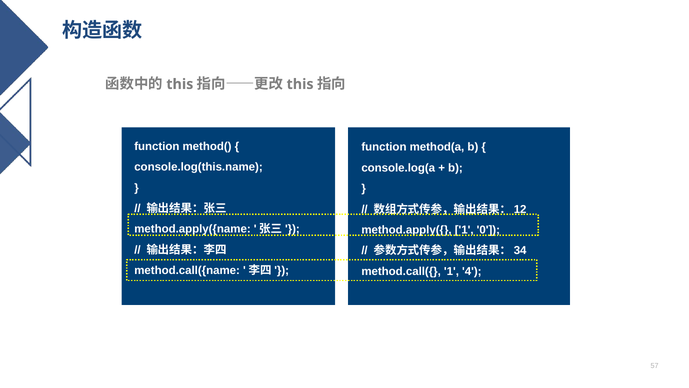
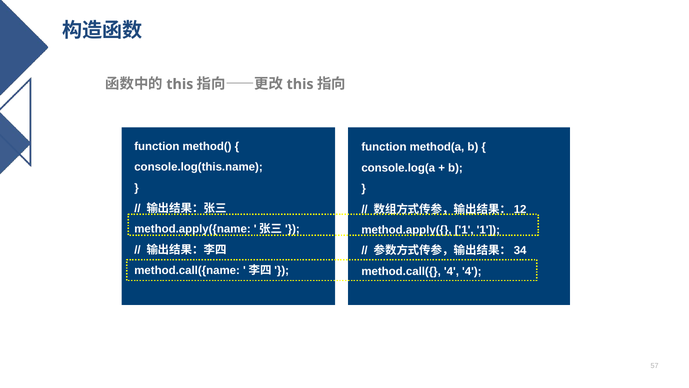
1 0: 0 -> 1
method.call({ 1: 1 -> 4
